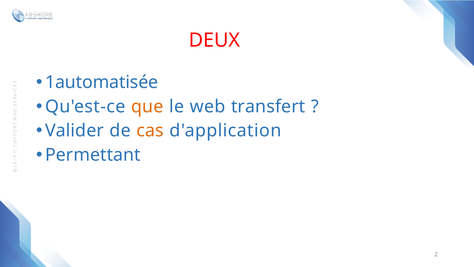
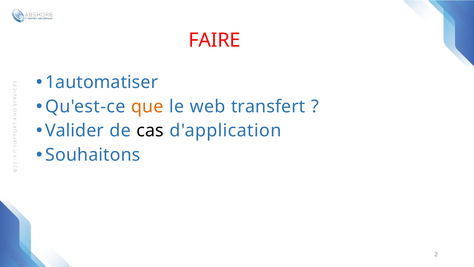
DEUX: DEUX -> FAIRE
1automatisée: 1automatisée -> 1automatiser
cas colour: orange -> black
Permettant: Permettant -> Souhaitons
